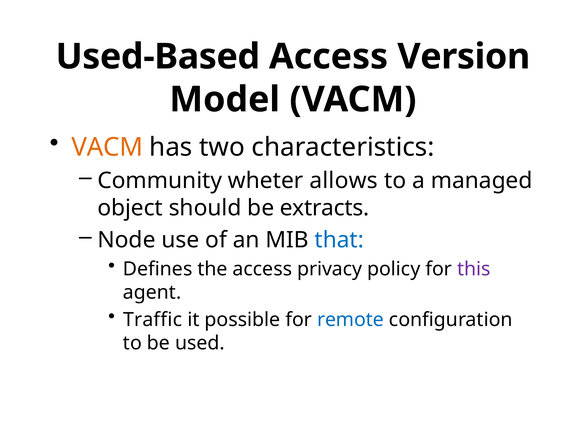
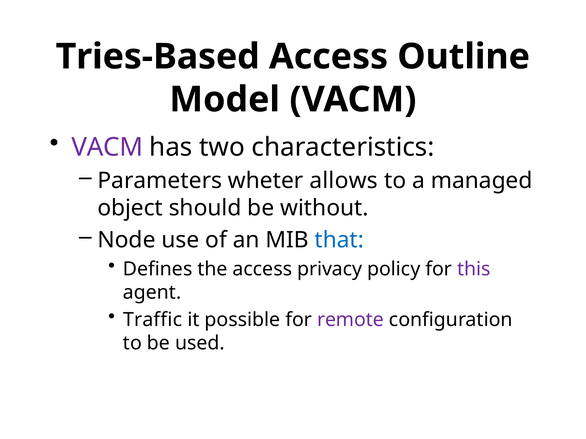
Used-Based: Used-Based -> Tries-Based
Version: Version -> Outline
VACM at (107, 147) colour: orange -> purple
Community: Community -> Parameters
extracts: extracts -> without
remote colour: blue -> purple
